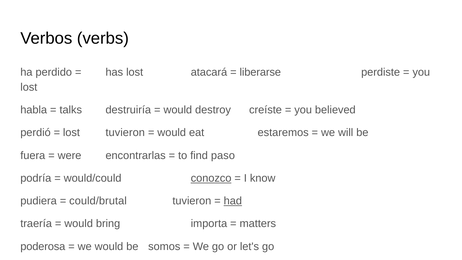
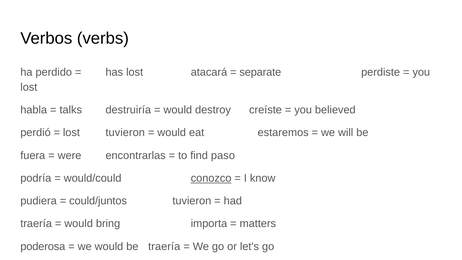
liberarse: liberarse -> separate
could/brutal: could/brutal -> could/juntos
had underline: present -> none
be somos: somos -> traería
